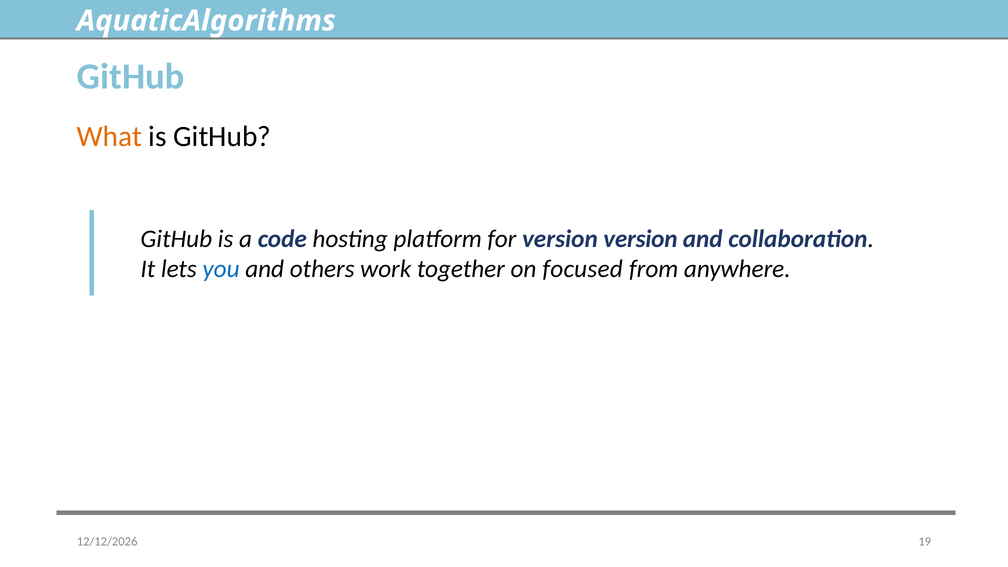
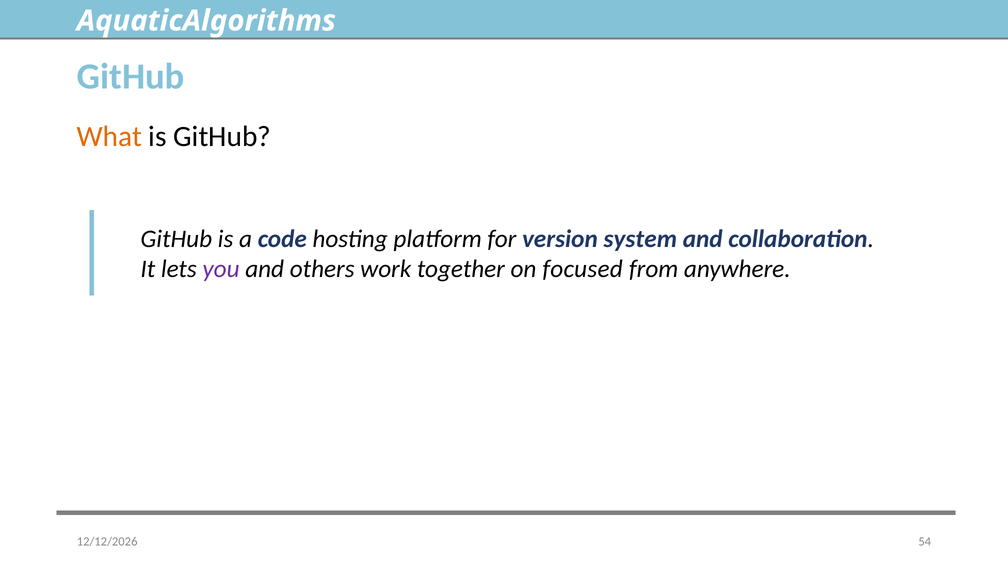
version version: version -> system
you colour: blue -> purple
19: 19 -> 54
